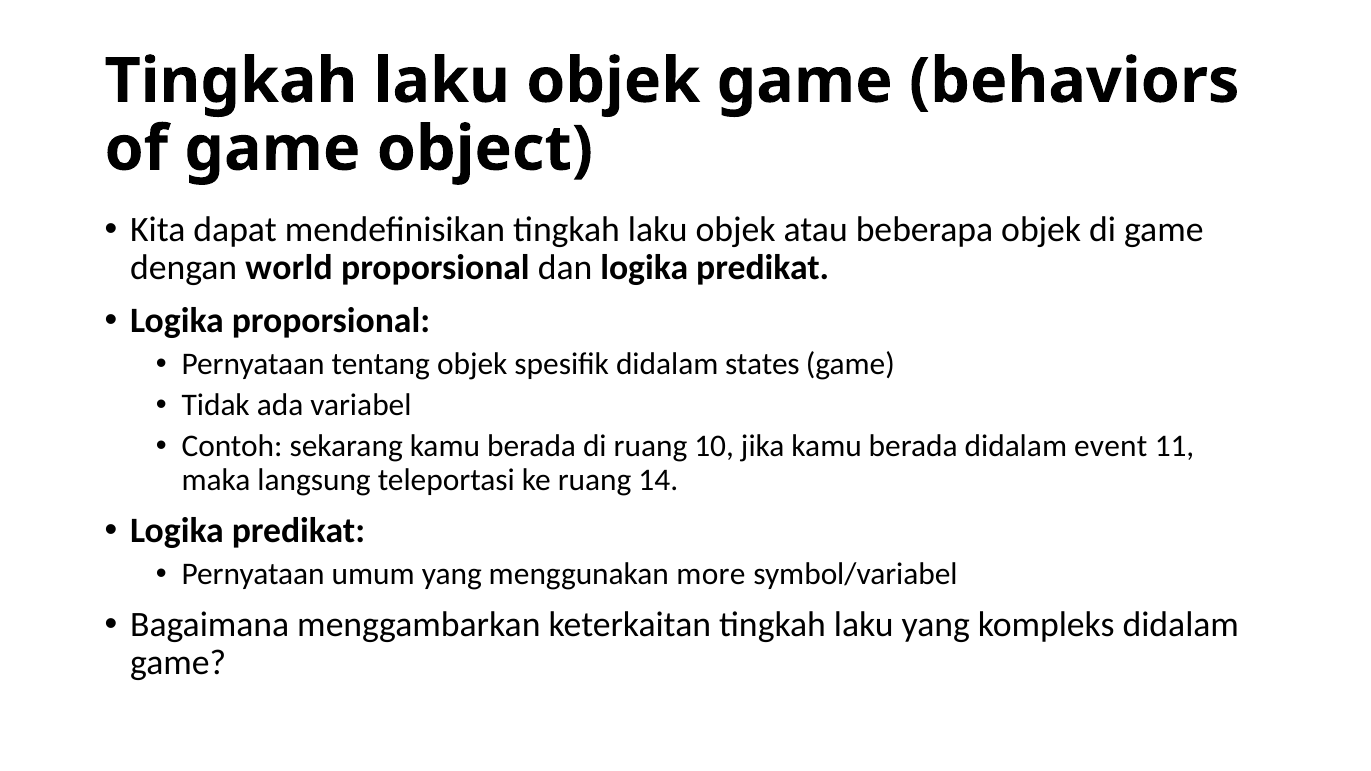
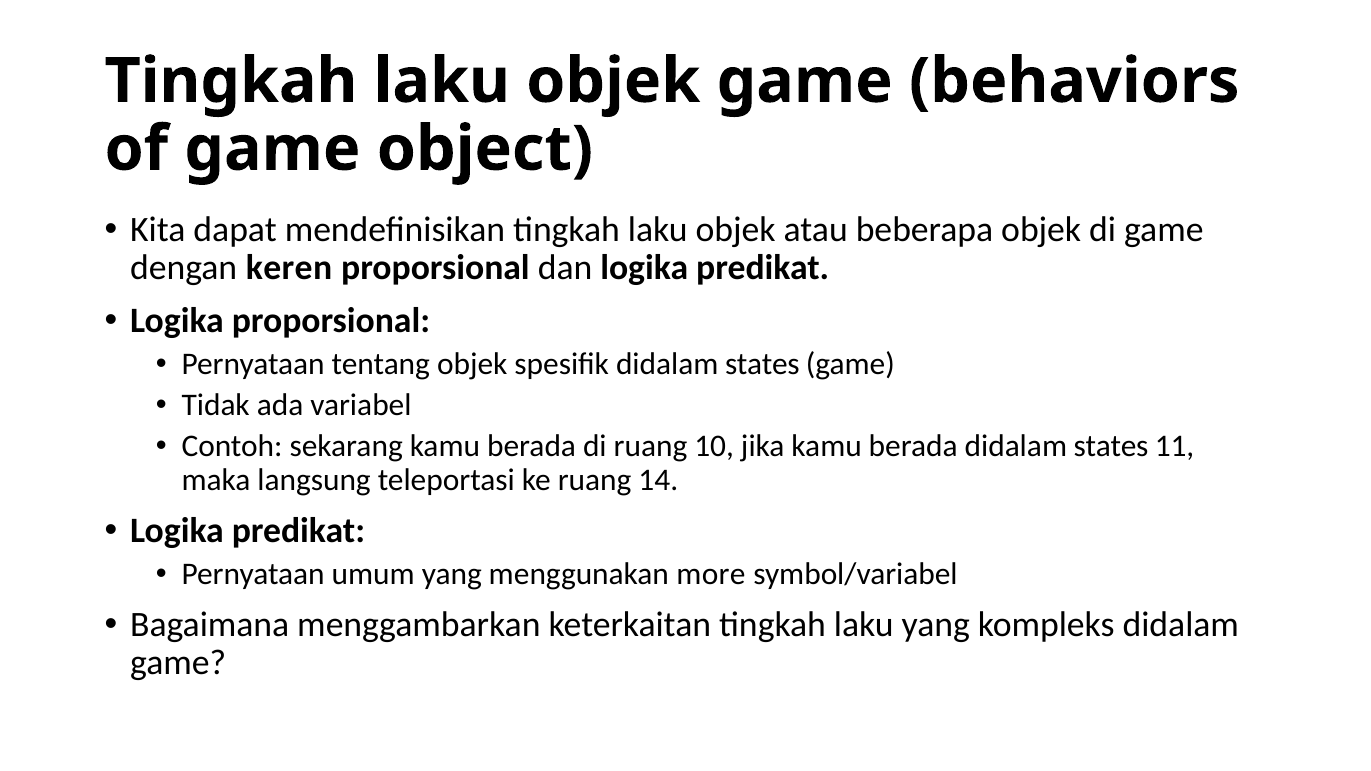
world: world -> keren
berada didalam event: event -> states
